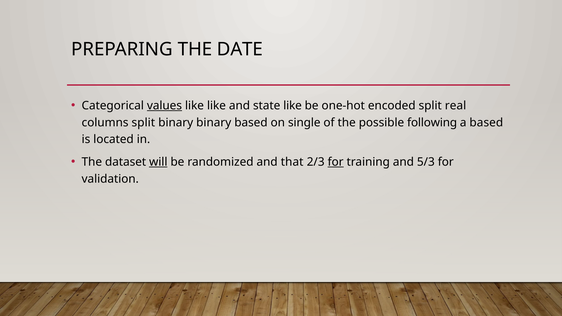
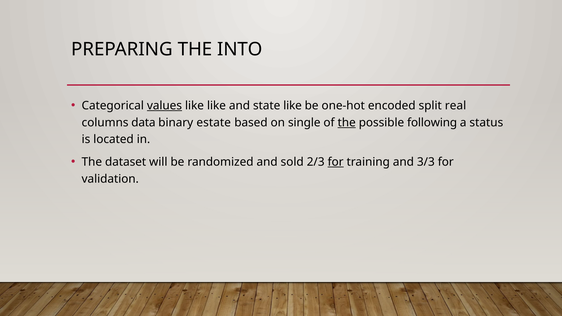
DATE: DATE -> INTO
columns split: split -> data
binary binary: binary -> estate
the at (347, 123) underline: none -> present
a based: based -> status
will underline: present -> none
that: that -> sold
5/3: 5/3 -> 3/3
